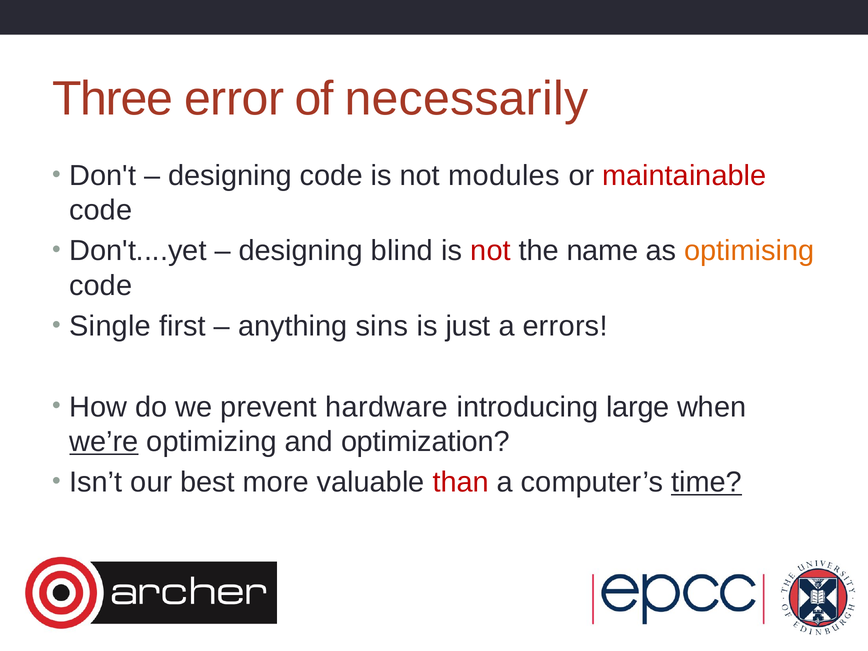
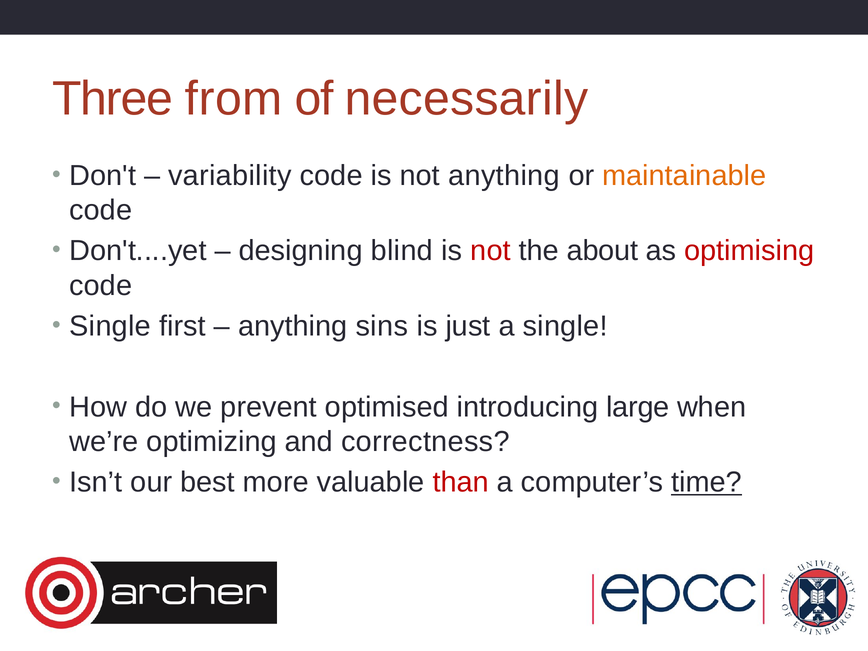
error: error -> from
designing at (230, 176): designing -> variability
not modules: modules -> anything
maintainable colour: red -> orange
name: name -> about
optimising colour: orange -> red
a errors: errors -> single
hardware: hardware -> optimised
we’re underline: present -> none
optimization: optimization -> correctness
